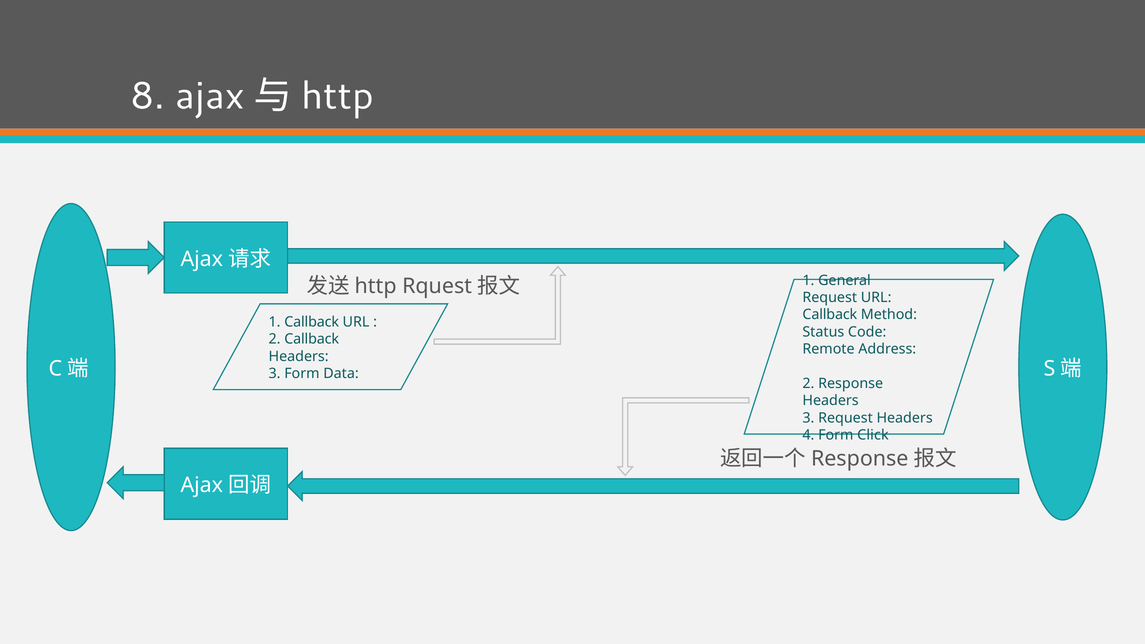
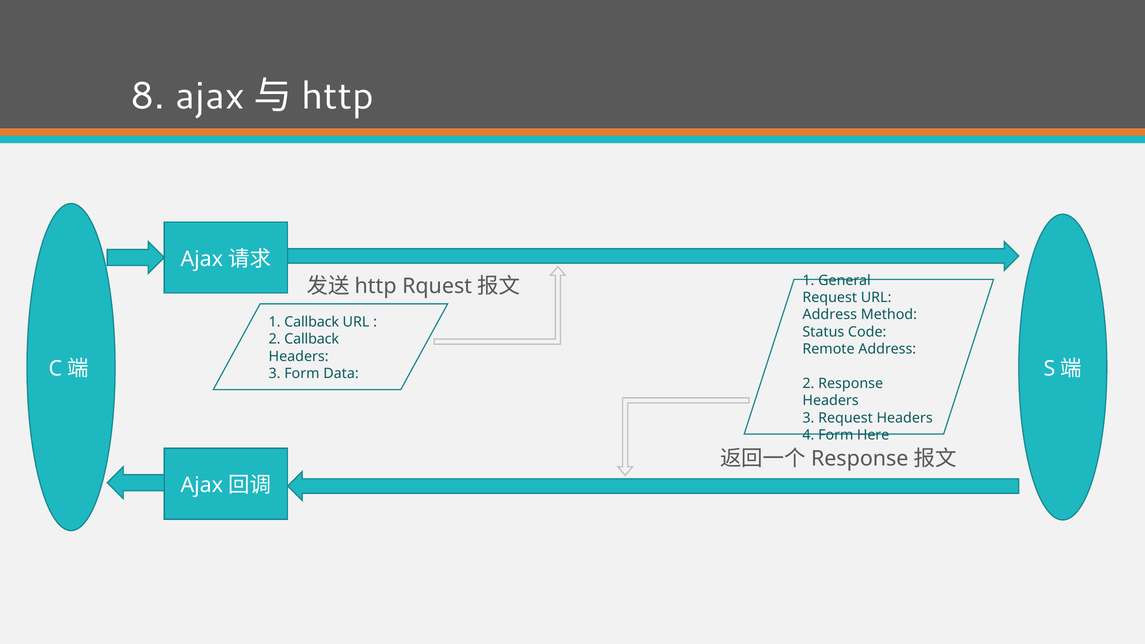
Callback at (830, 315): Callback -> Address
Click: Click -> Here
